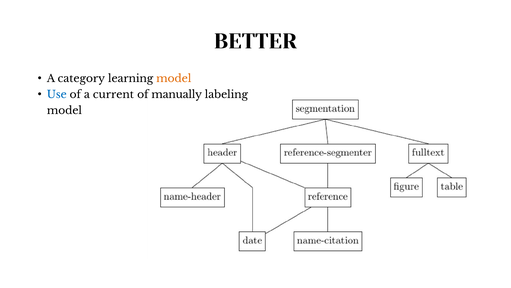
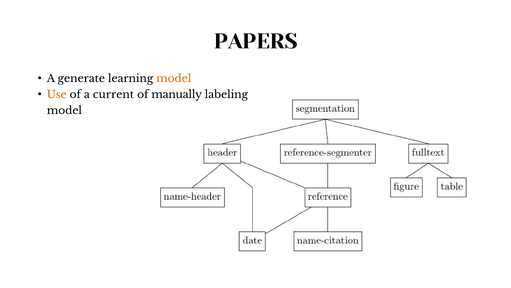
BETTER: BETTER -> PAPERS
category: category -> generate
Use colour: blue -> orange
